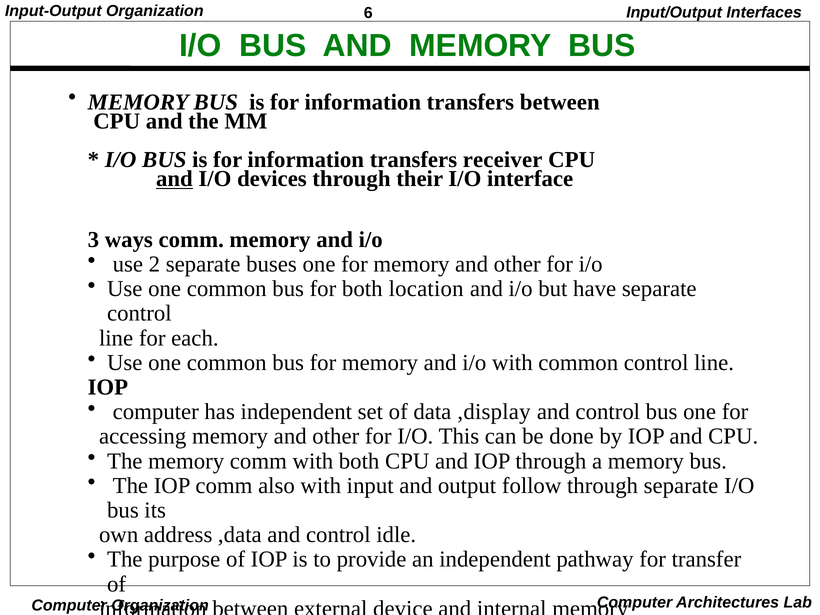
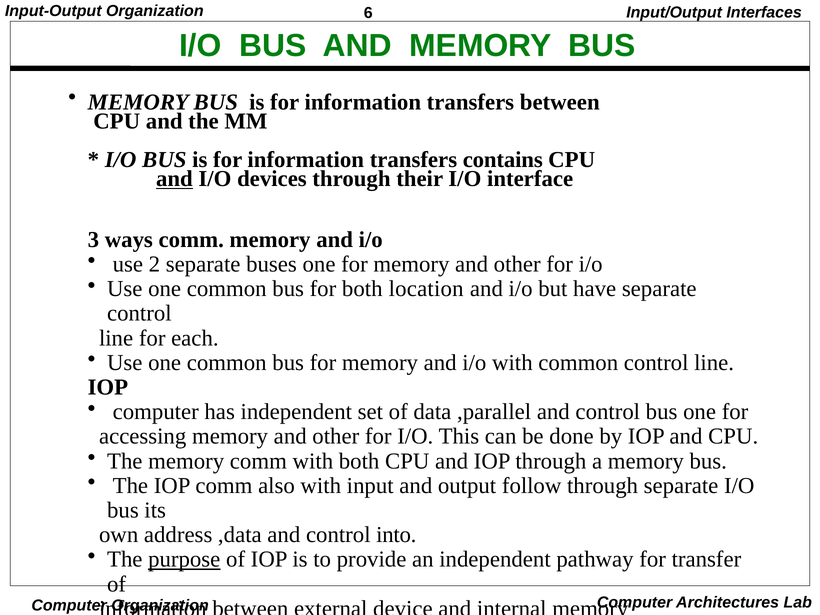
receiver: receiver -> contains
,display: ,display -> ,parallel
idle: idle -> into
purpose underline: none -> present
